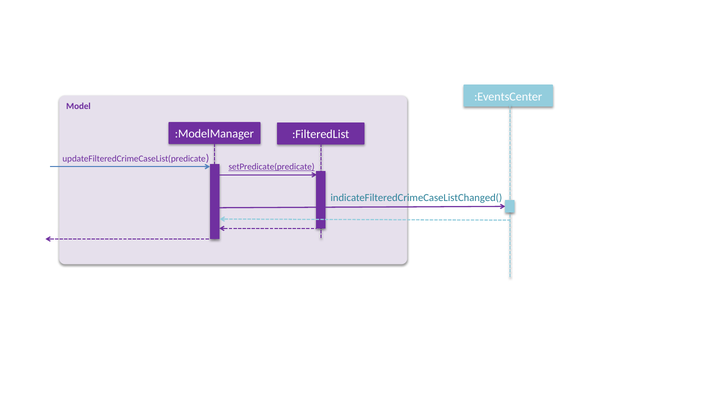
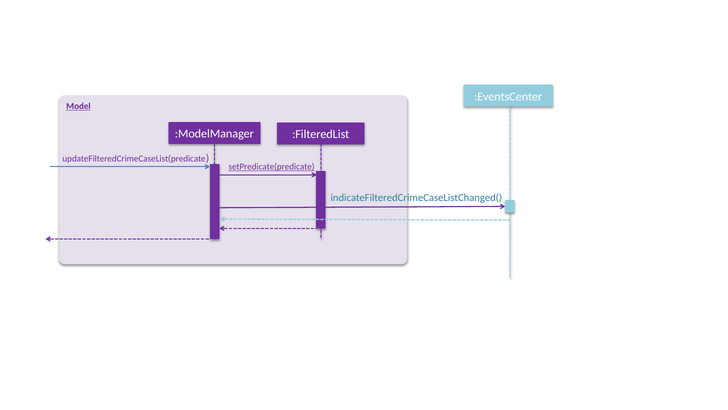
Model underline: none -> present
